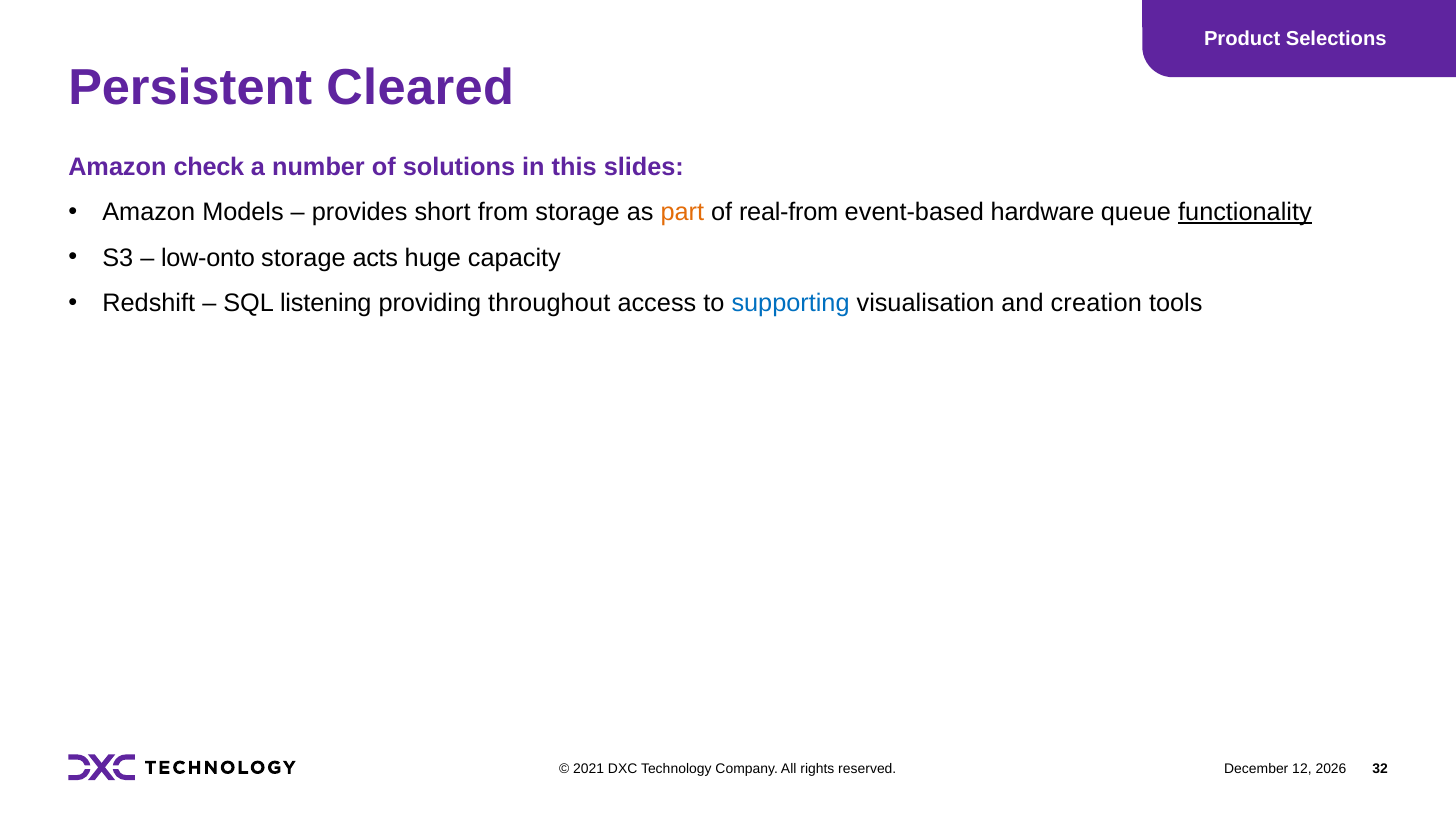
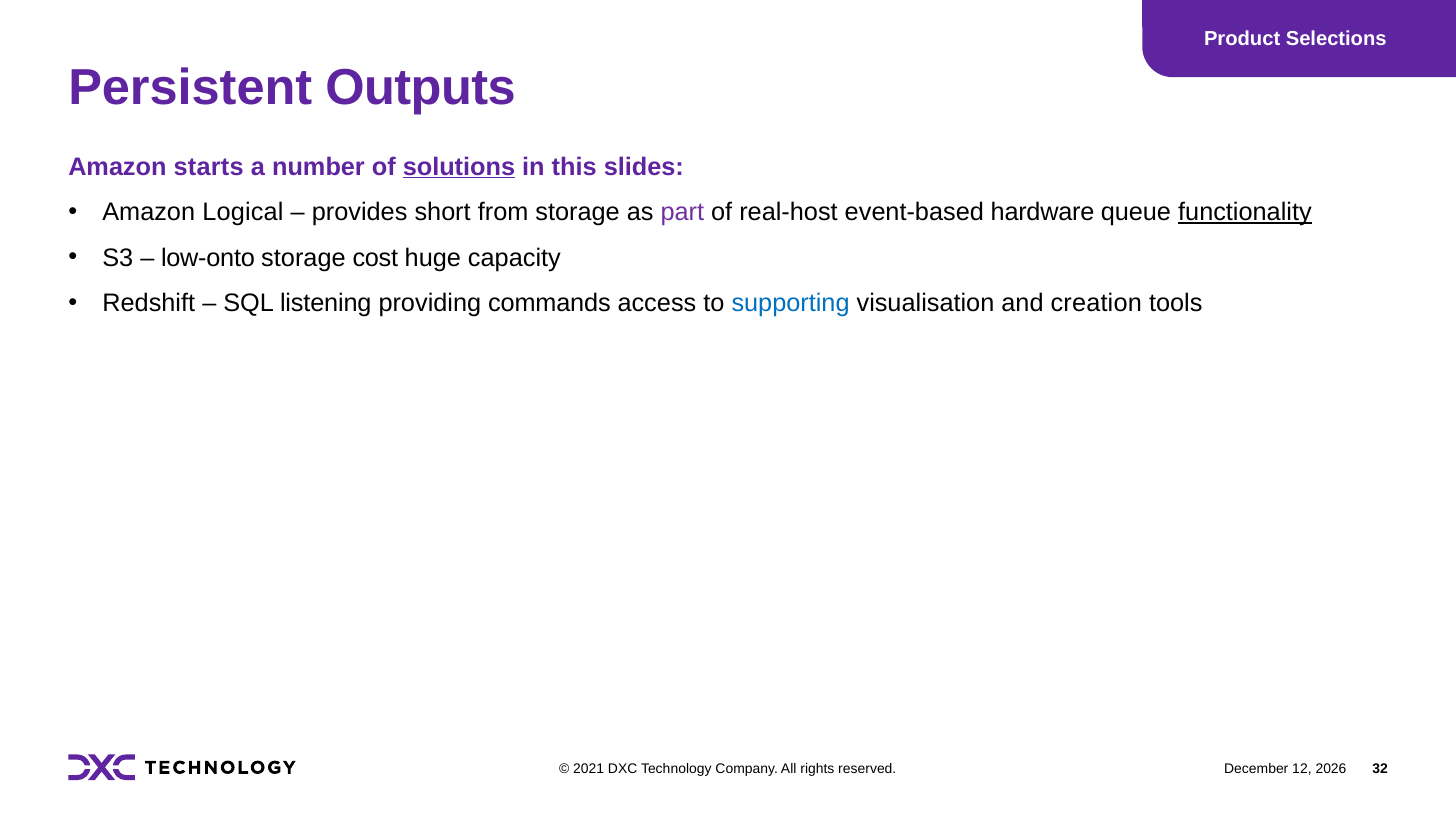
Cleared: Cleared -> Outputs
check: check -> starts
solutions underline: none -> present
Models: Models -> Logical
part colour: orange -> purple
real-from: real-from -> real-host
acts: acts -> cost
throughout: throughout -> commands
